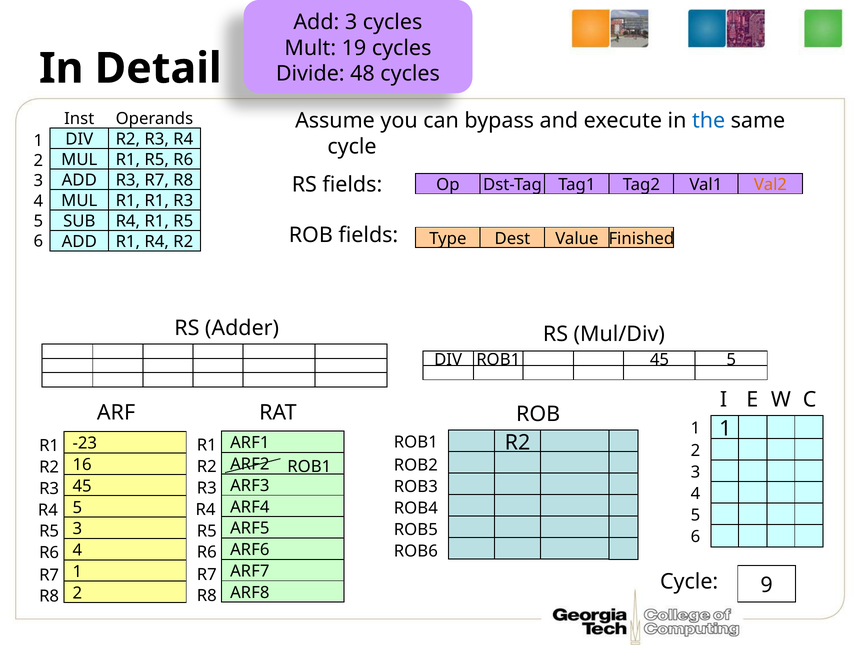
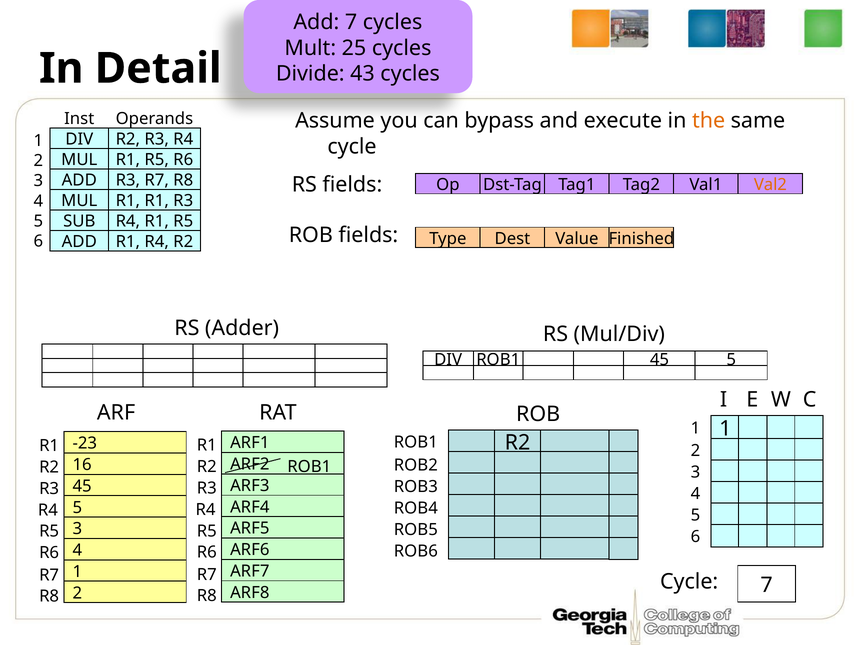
Add 3: 3 -> 7
19: 19 -> 25
48: 48 -> 43
the colour: blue -> orange
Cycle 9: 9 -> 7
